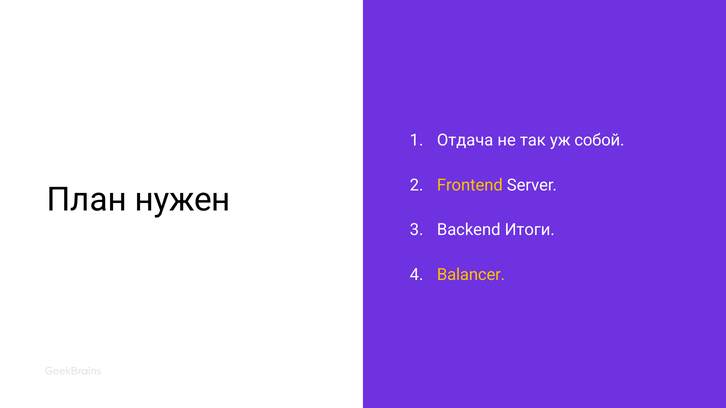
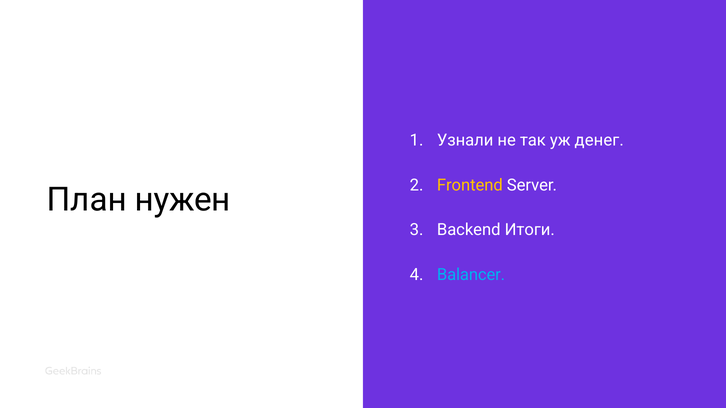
Отдача: Отдача -> Узнали
собой: собой -> денег
Balancer colour: yellow -> light blue
